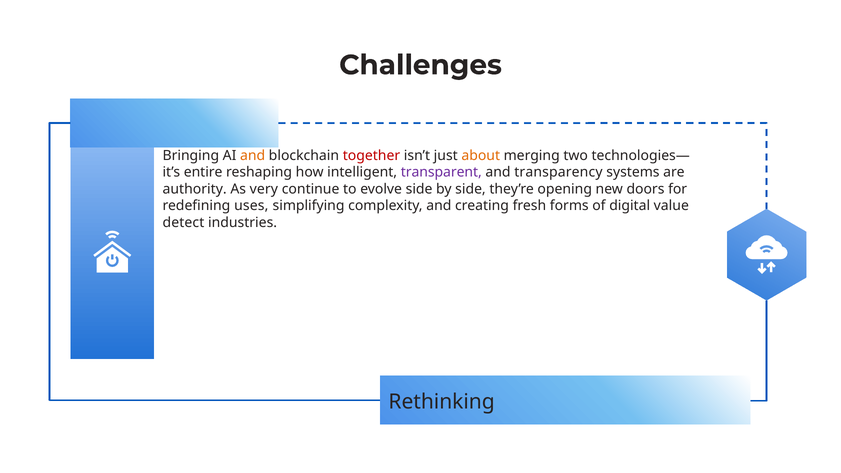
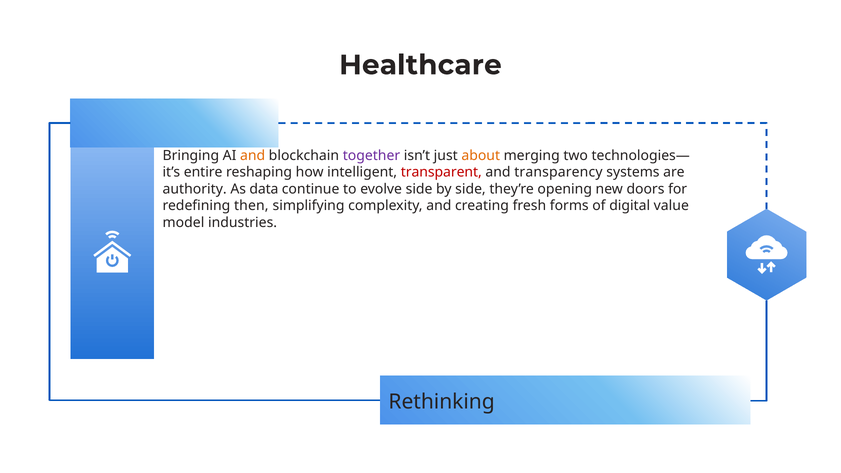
Challenges: Challenges -> Healthcare
together colour: red -> purple
transparent colour: purple -> red
very: very -> data
uses: uses -> then
detect: detect -> model
